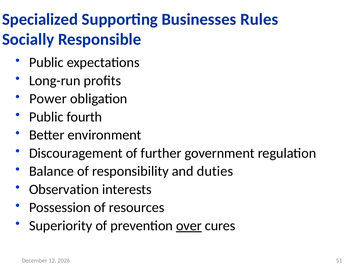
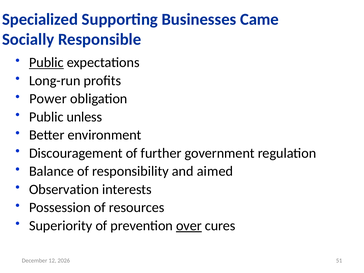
Rules: Rules -> Came
Public at (46, 62) underline: none -> present
fourth: fourth -> unless
duties: duties -> aimed
